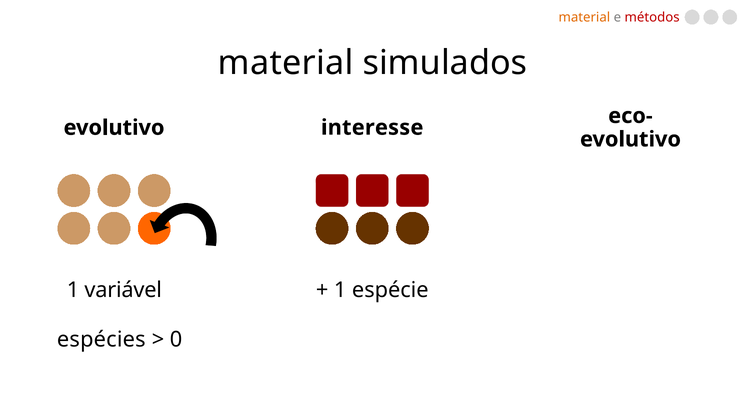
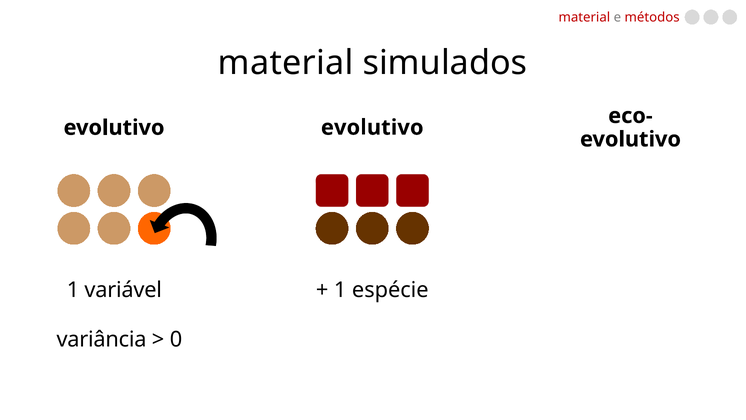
material at (584, 17) colour: orange -> red
evolutivo interesse: interesse -> evolutivo
espécies: espécies -> variância
